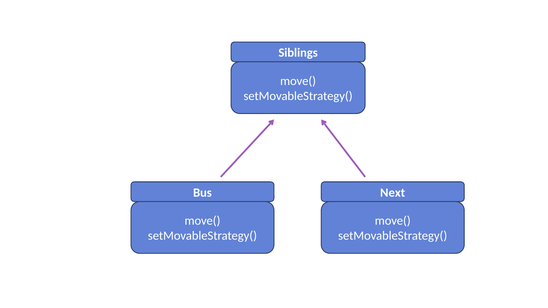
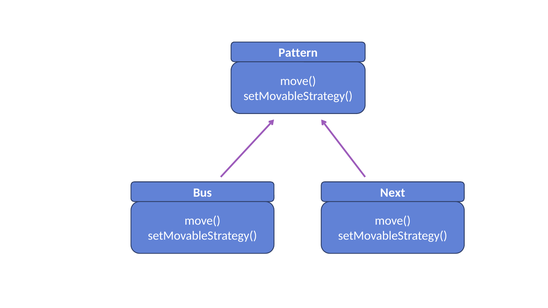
Siblings: Siblings -> Pattern
